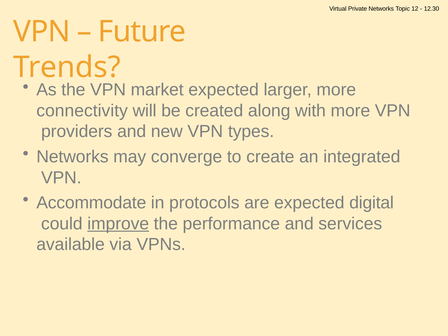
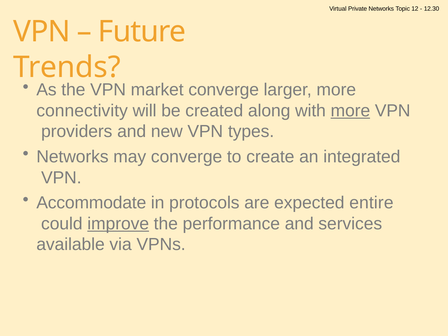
market expected: expected -> converge
more at (350, 111) underline: none -> present
digital: digital -> entire
